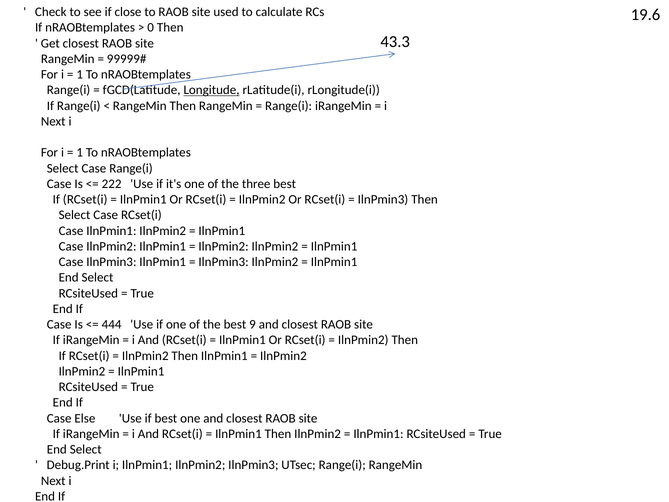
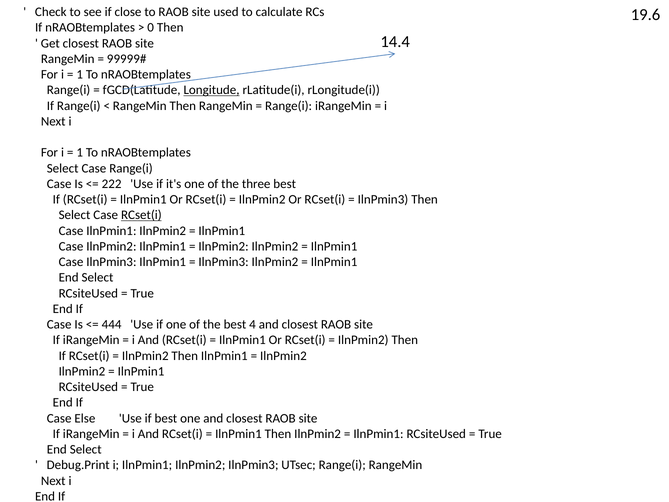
43.3: 43.3 -> 14.4
RCset(i at (141, 215) underline: none -> present
9: 9 -> 4
